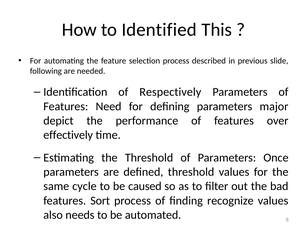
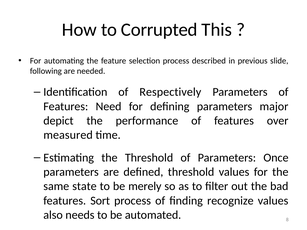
Identified: Identified -> Corrupted
effectively: effectively -> measured
cycle: cycle -> state
caused: caused -> merely
